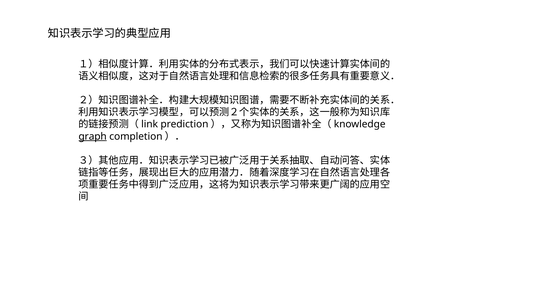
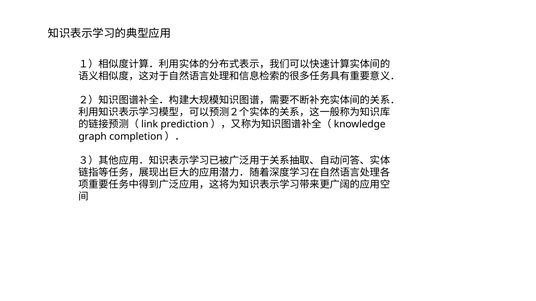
graph underline: present -> none
